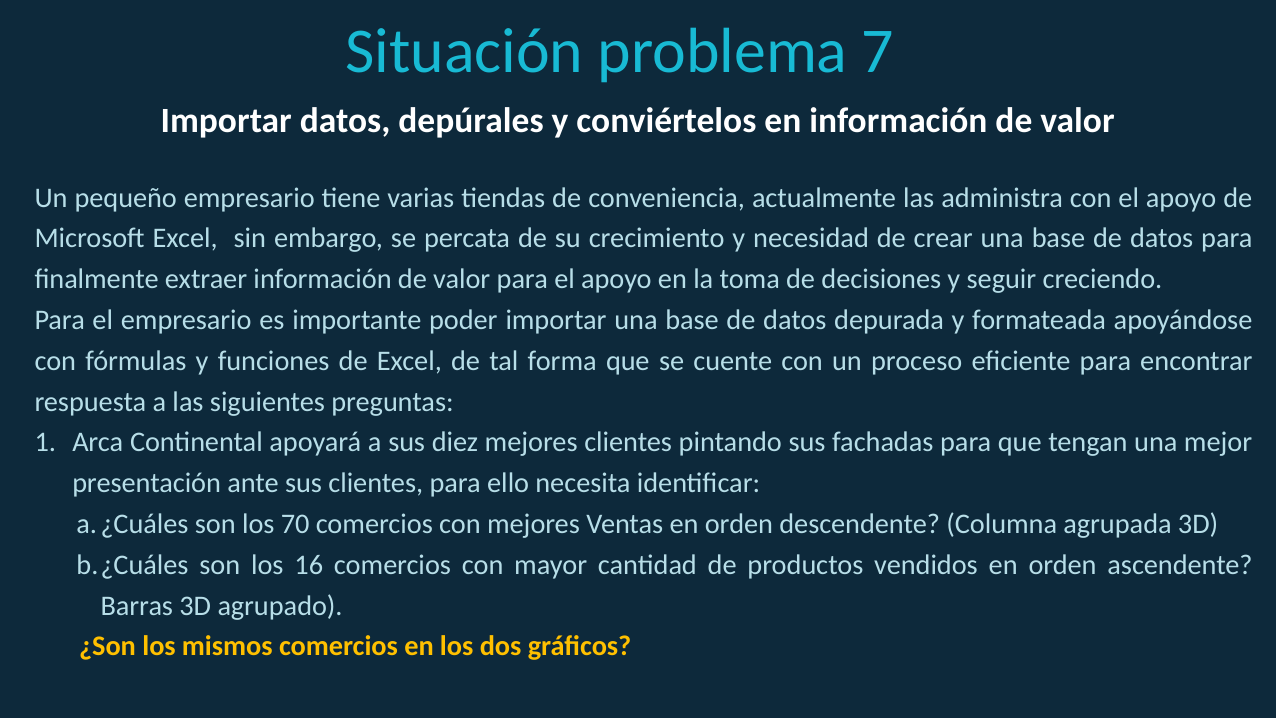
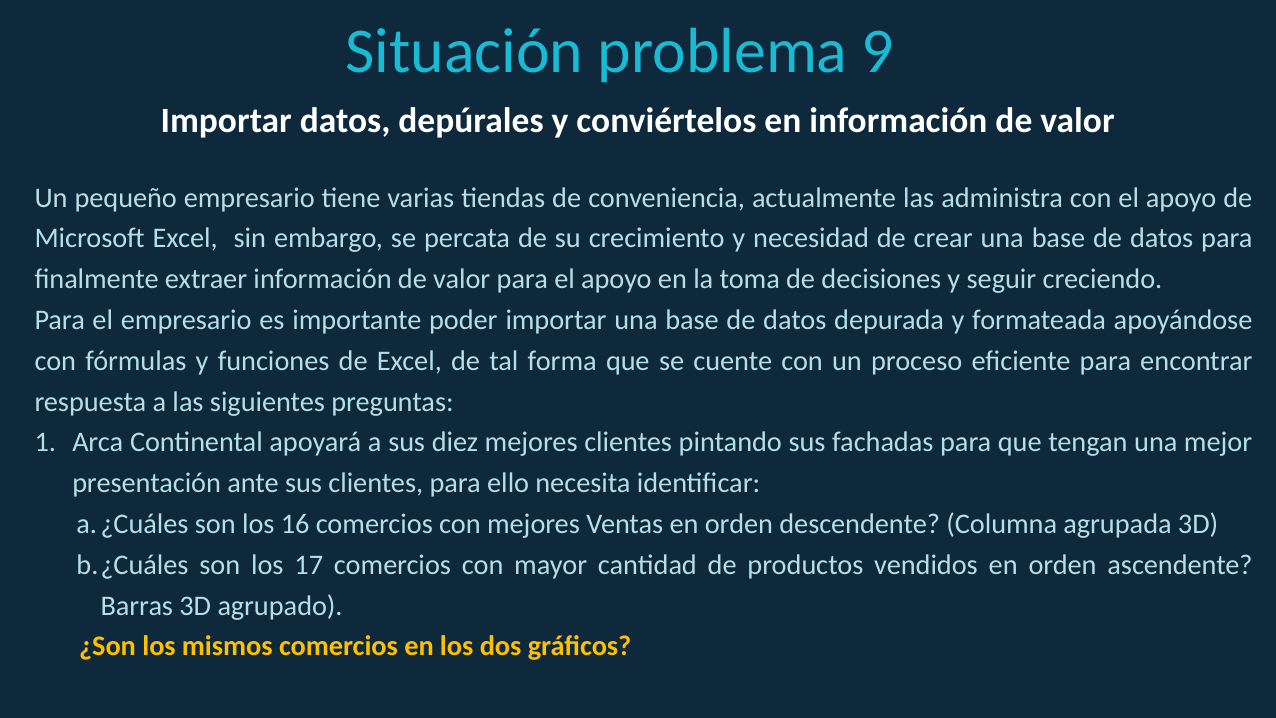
7: 7 -> 9
70: 70 -> 16
16: 16 -> 17
